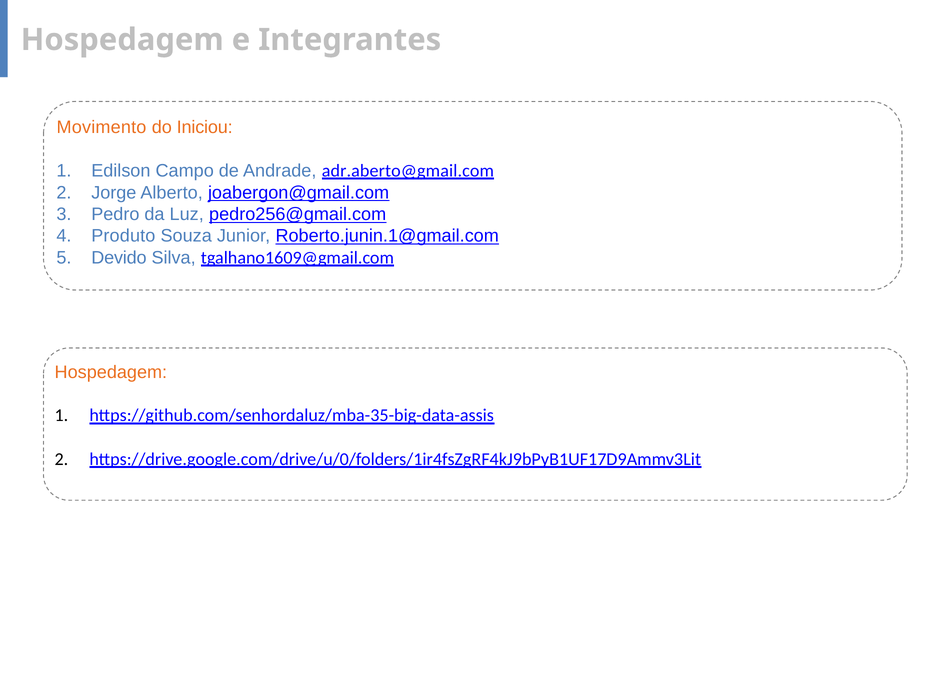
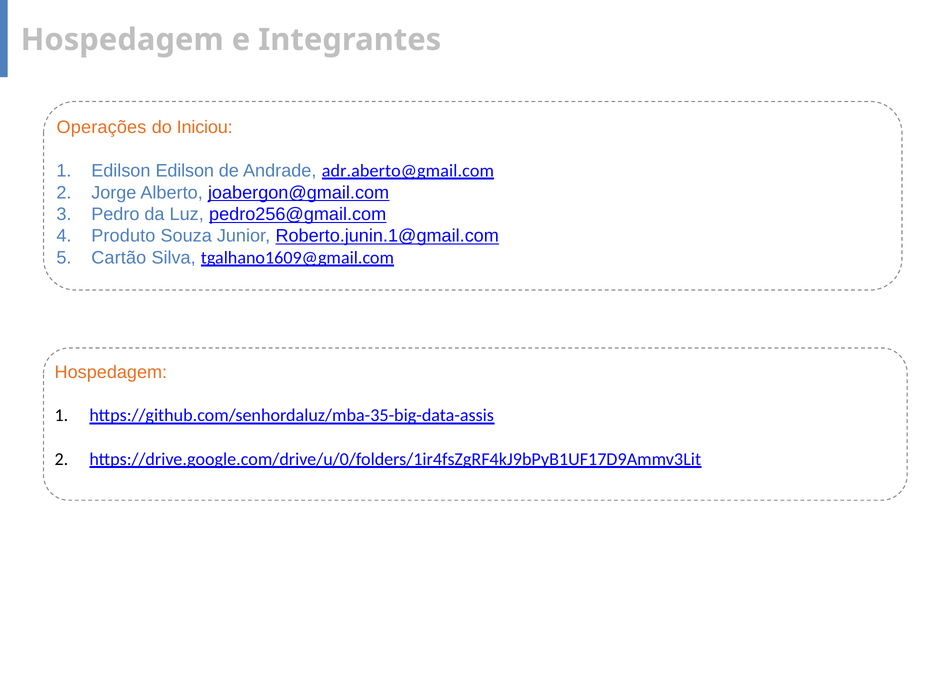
Movimento: Movimento -> Operações
Edilson Campo: Campo -> Edilson
Devido: Devido -> Cartão
